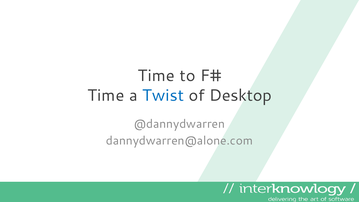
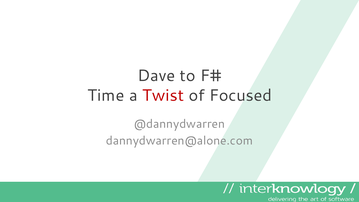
Time at (156, 76): Time -> Dave
Twist colour: blue -> red
Desktop: Desktop -> Focused
